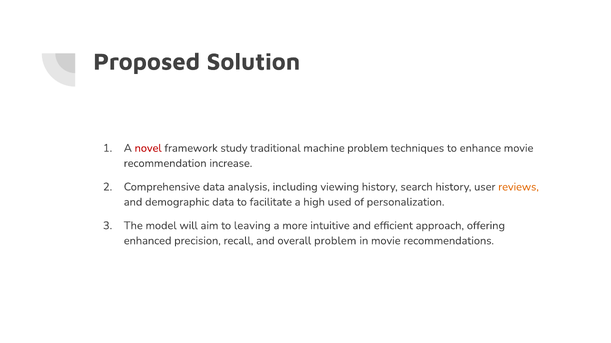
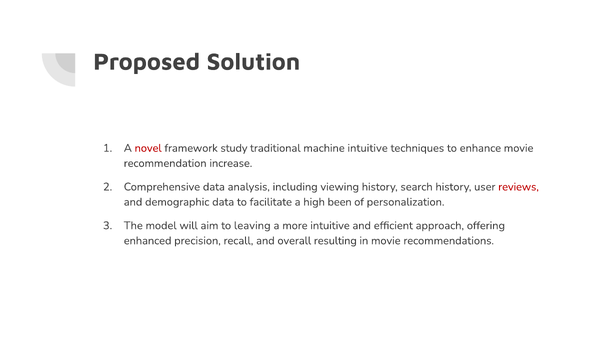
machine problem: problem -> intuitive
reviews colour: orange -> red
used: used -> been
overall problem: problem -> resulting
